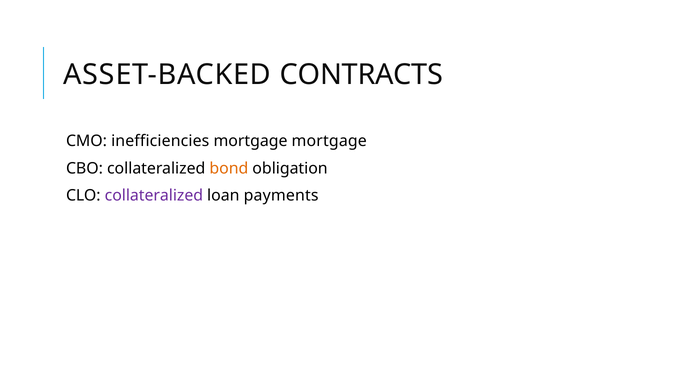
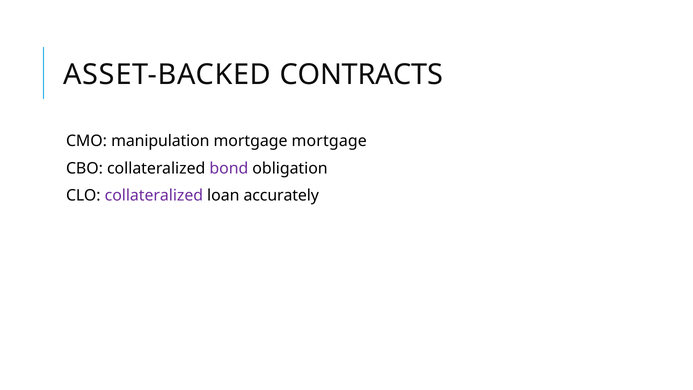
inefficiencies: inefficiencies -> manipulation
bond colour: orange -> purple
payments: payments -> accurately
